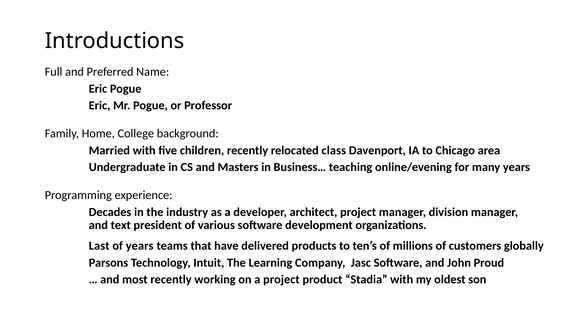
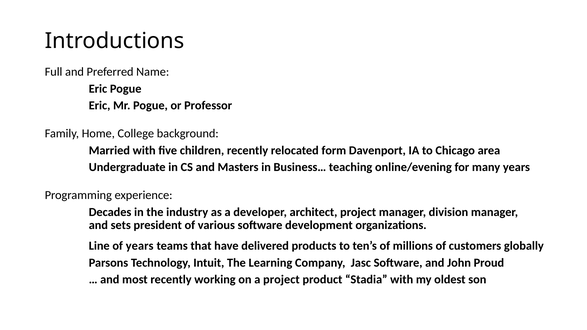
class: class -> form
text: text -> sets
Last: Last -> Line
